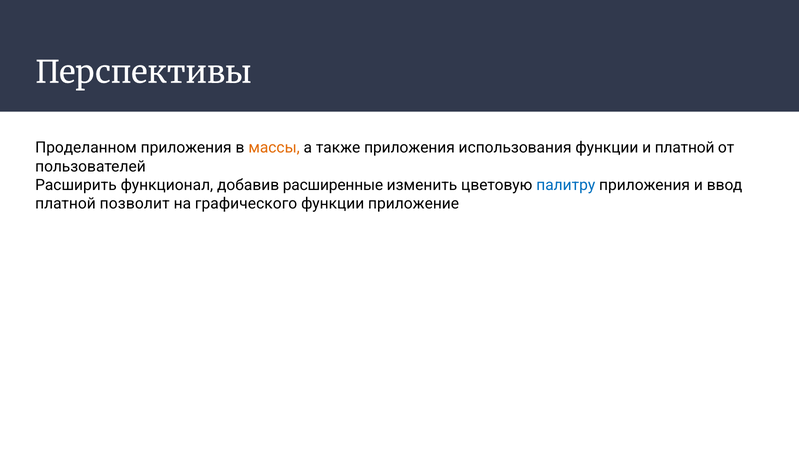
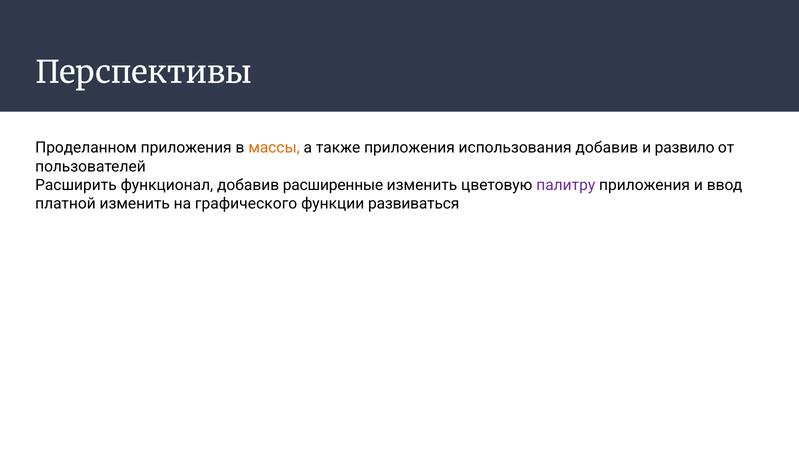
использования функции: функции -> добавив
и платной: платной -> развило
палитру colour: blue -> purple
платной позволит: позволит -> изменить
приложение: приложение -> развиваться
